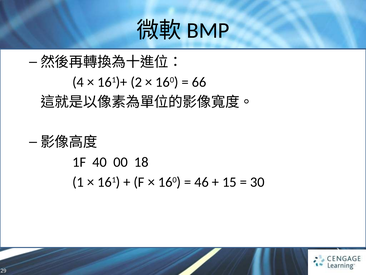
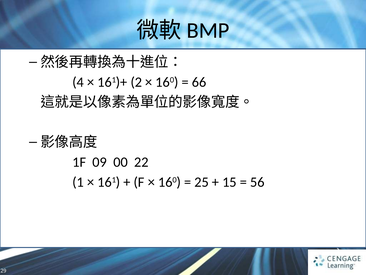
40: 40 -> 09
18: 18 -> 22
46: 46 -> 25
30: 30 -> 56
